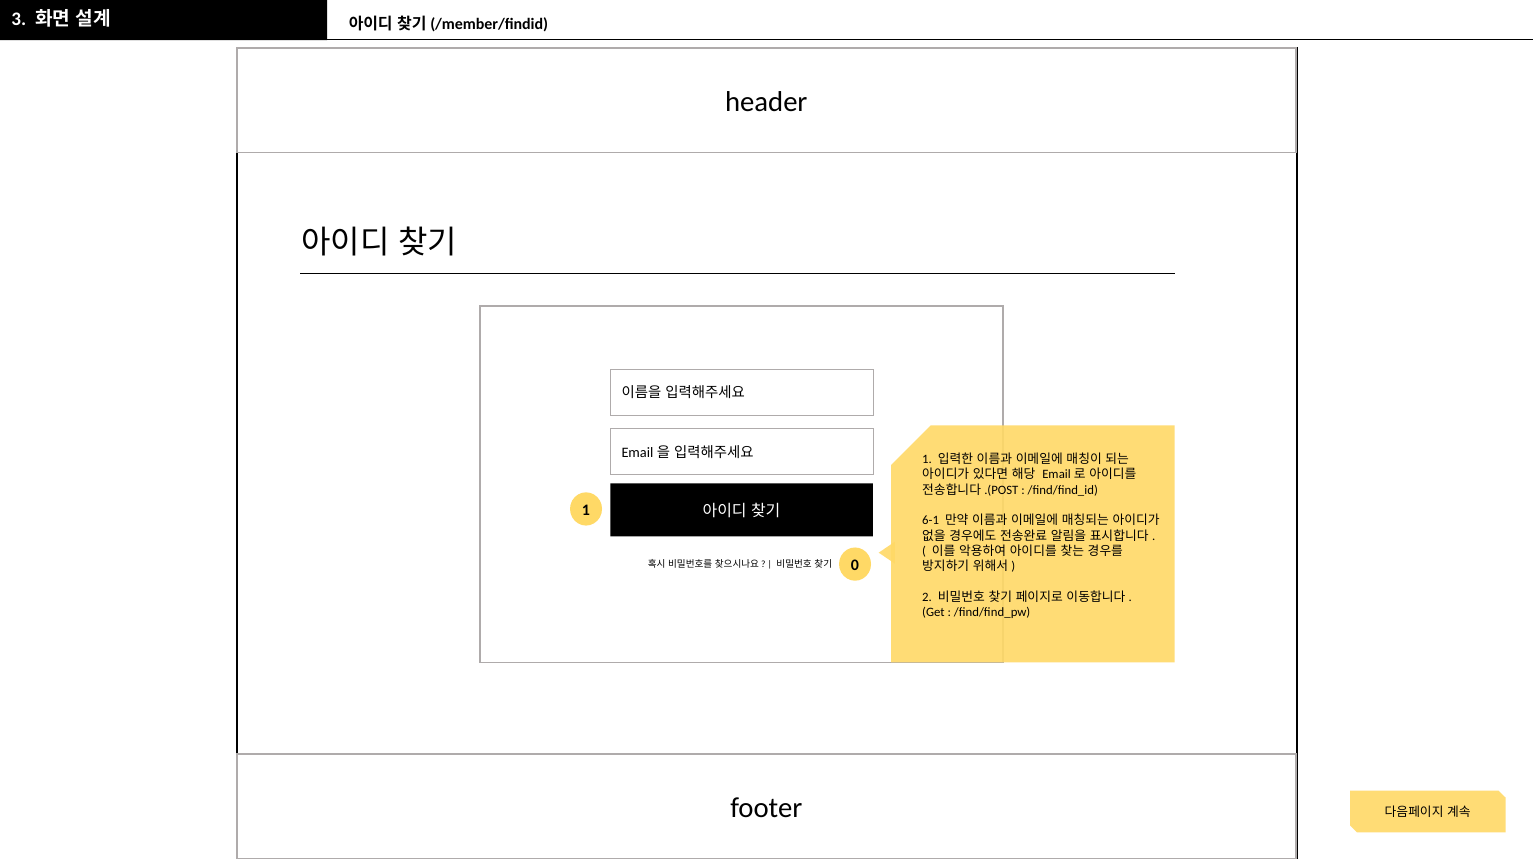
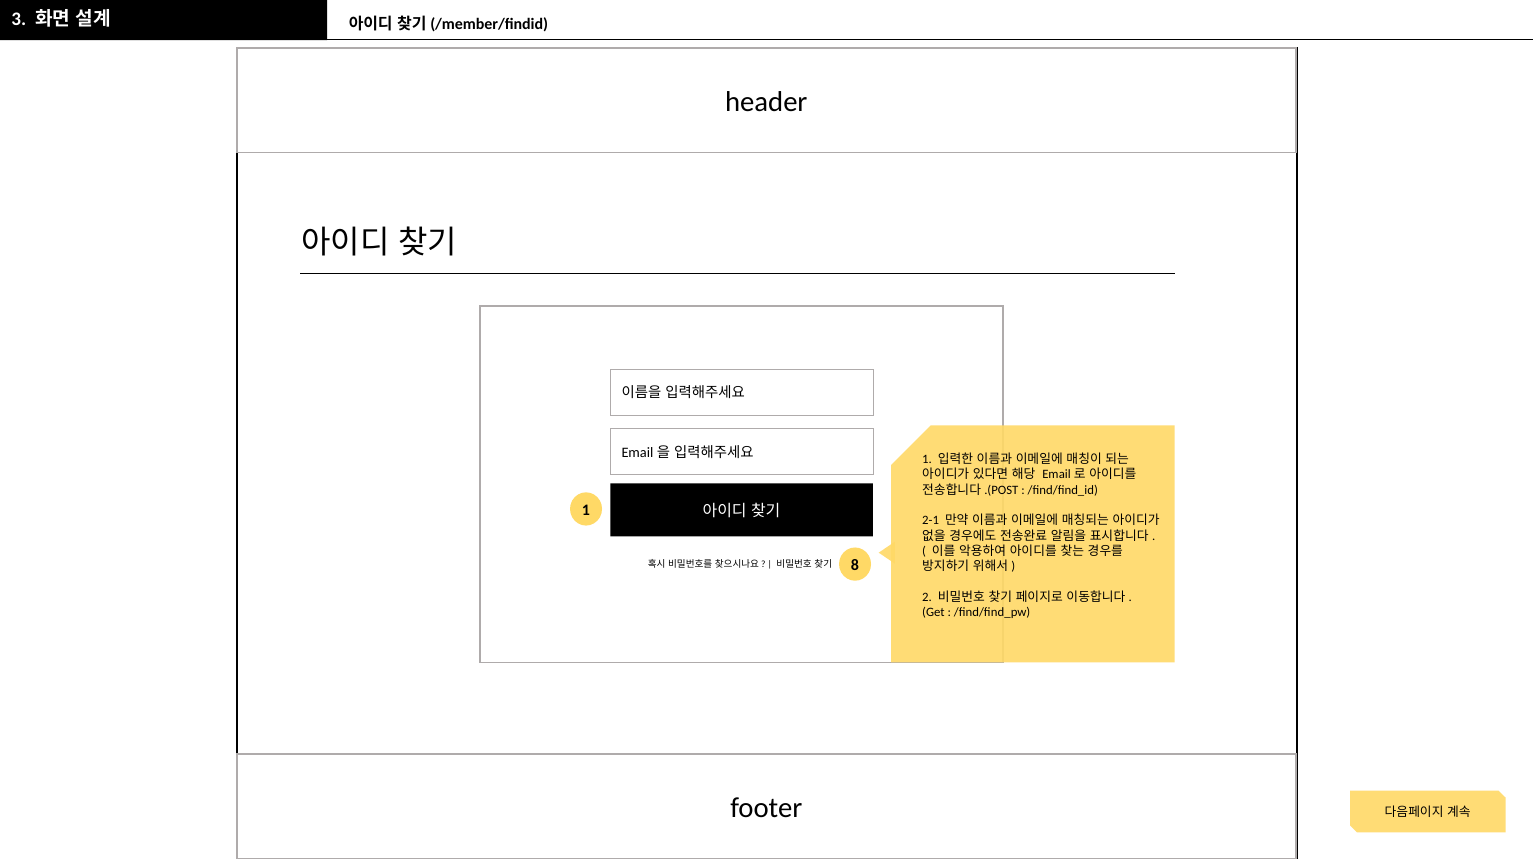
6-1: 6-1 -> 2-1
0: 0 -> 8
